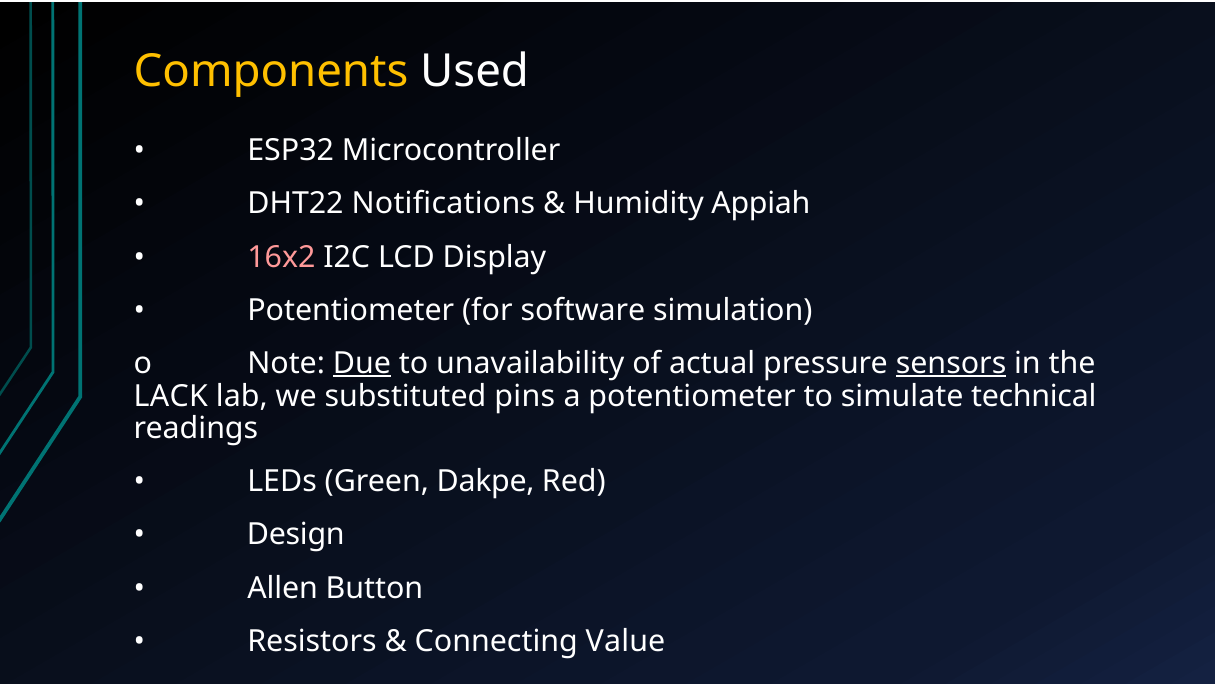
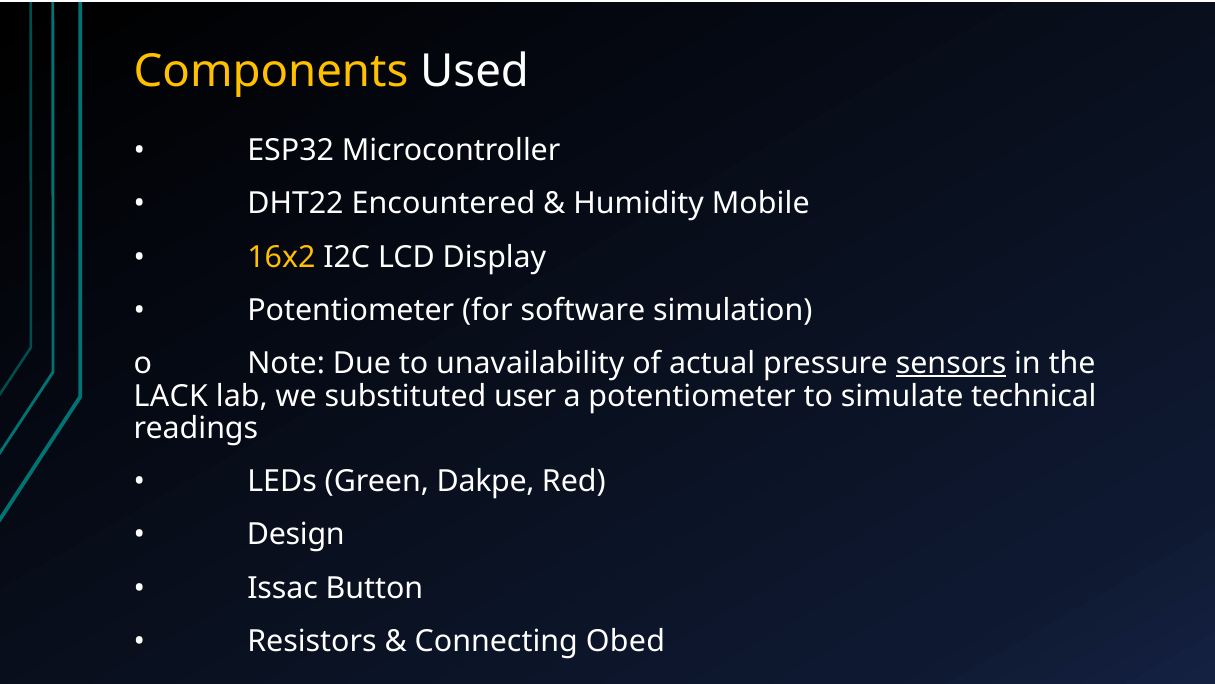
Notifications: Notifications -> Encountered
Appiah: Appiah -> Mobile
16x2 colour: pink -> yellow
Due underline: present -> none
pins: pins -> user
Allen: Allen -> Issac
Value: Value -> Obed
